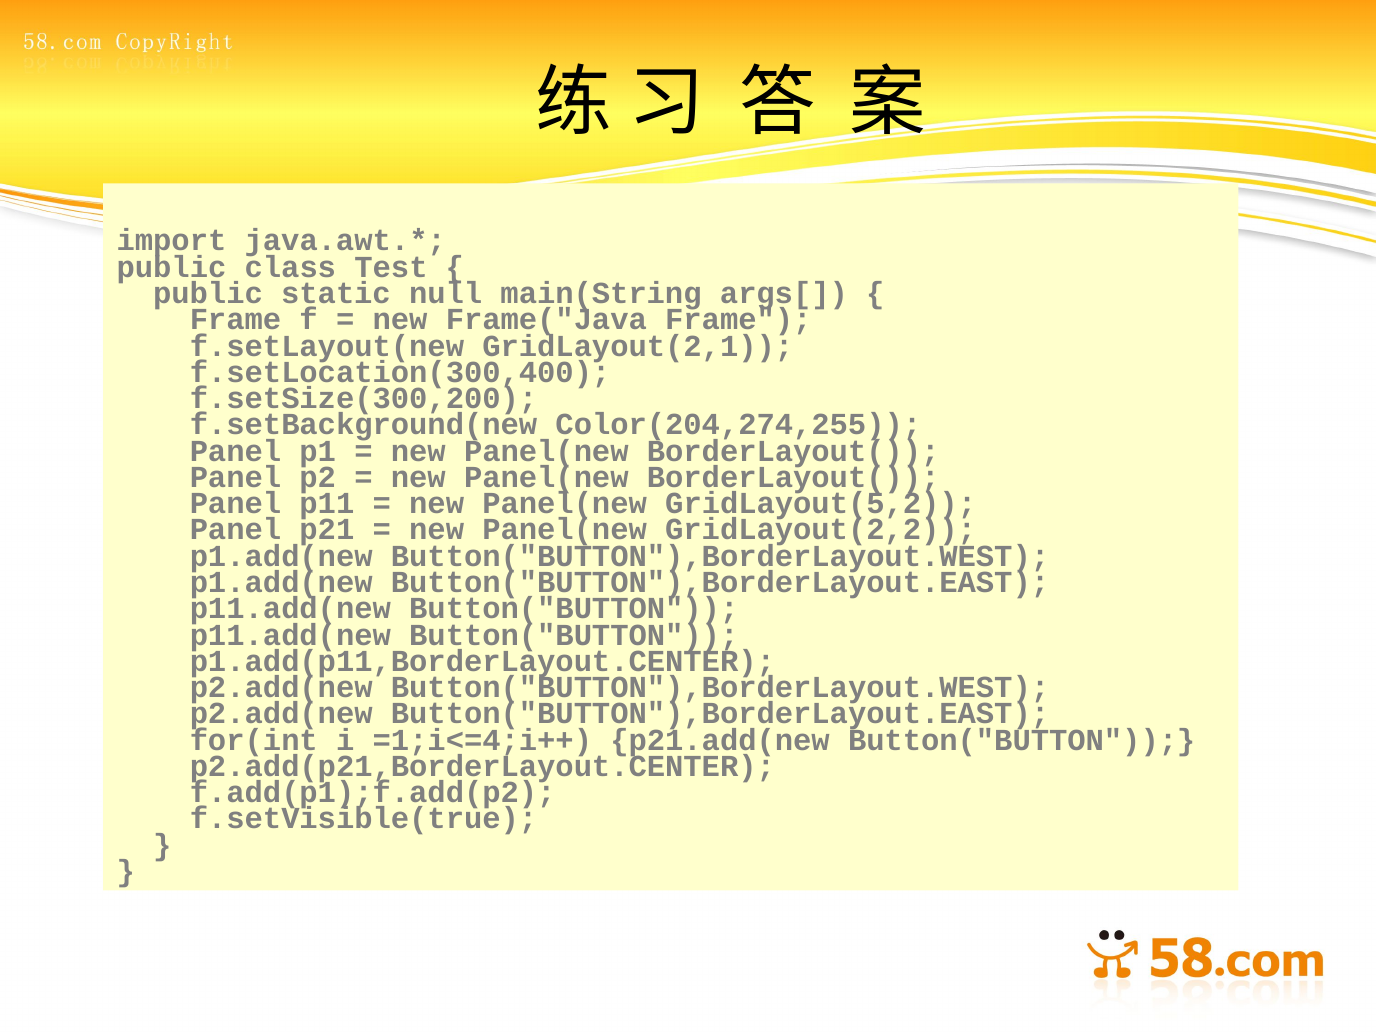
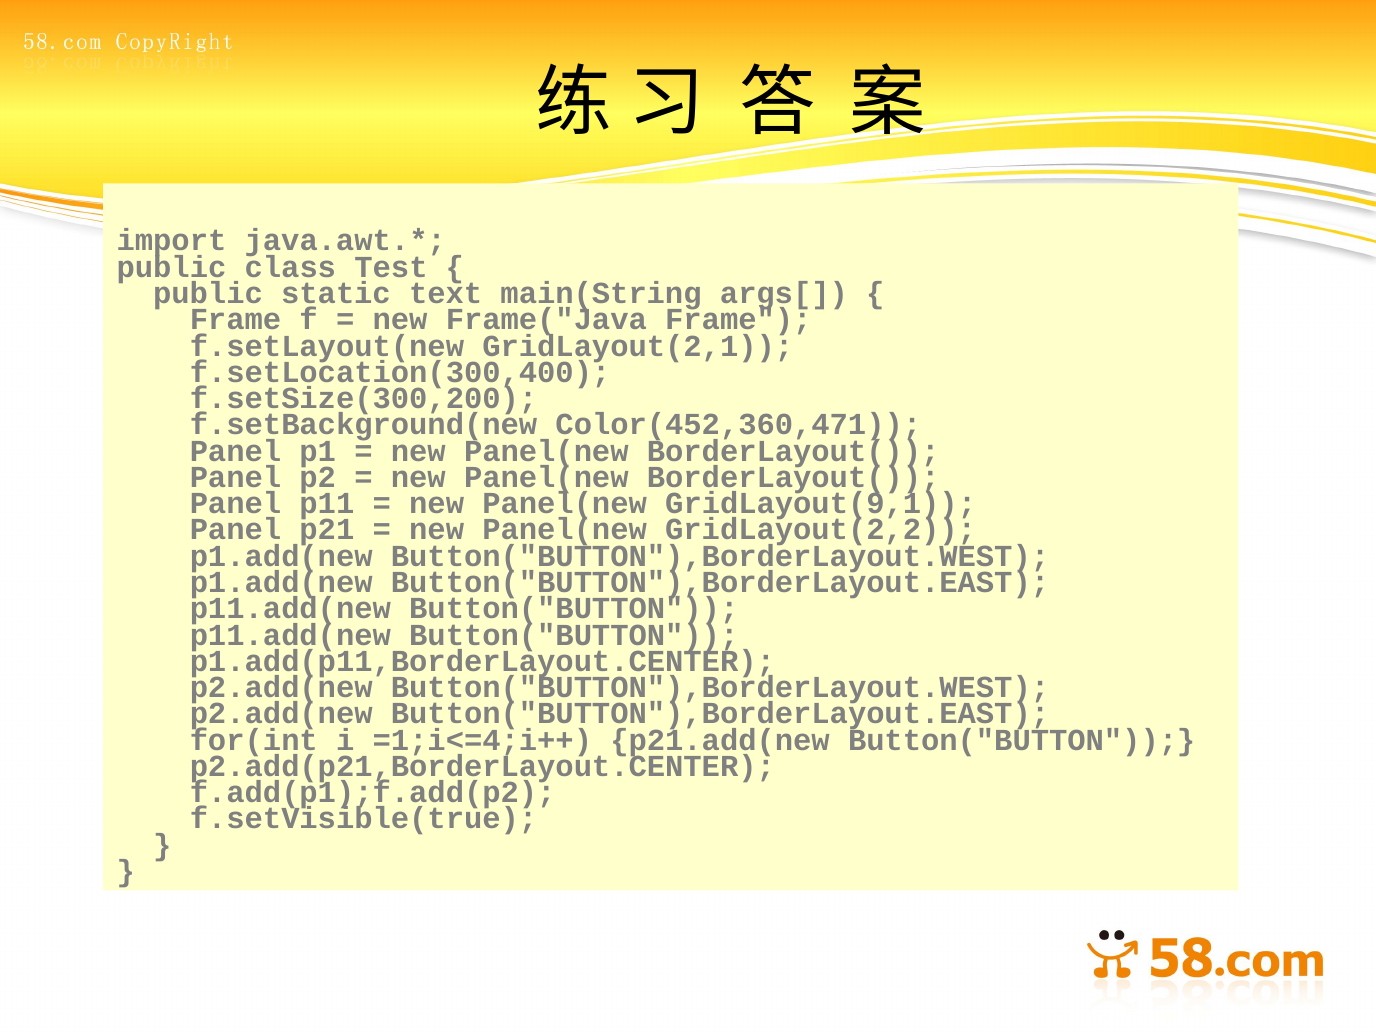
null: null -> text
Color(204,274,255: Color(204,274,255 -> Color(452,360,471
GridLayout(5,2: GridLayout(5,2 -> GridLayout(9,1
